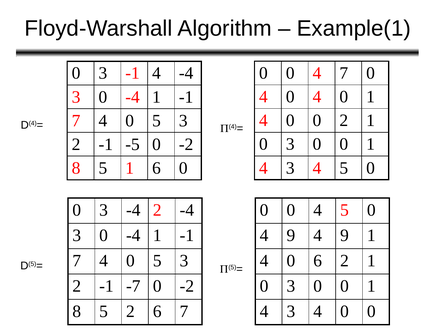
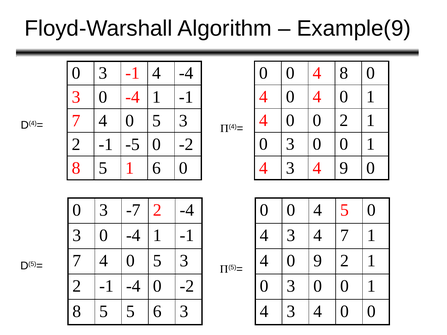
Example(1: Example(1 -> Example(9
4 7: 7 -> 8
3 4 5: 5 -> 9
3 -4: -4 -> -7
9 at (291, 236): 9 -> 3
9 at (345, 236): 9 -> 7
0 6: 6 -> 9
-1 -7: -7 -> -4
5 2: 2 -> 5
6 7: 7 -> 3
